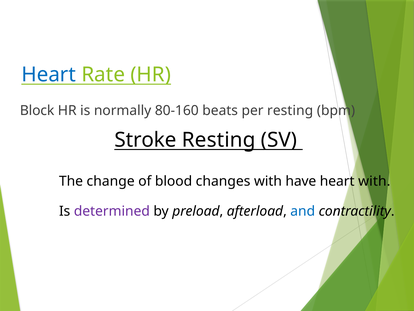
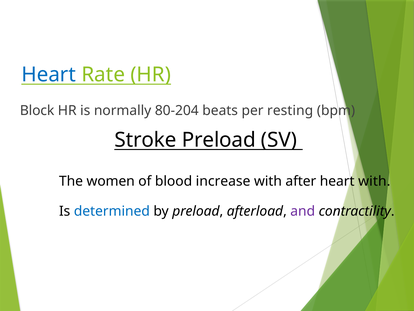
80-160: 80-160 -> 80-204
Stroke Resting: Resting -> Preload
change: change -> women
changes: changes -> increase
have: have -> after
determined colour: purple -> blue
and colour: blue -> purple
